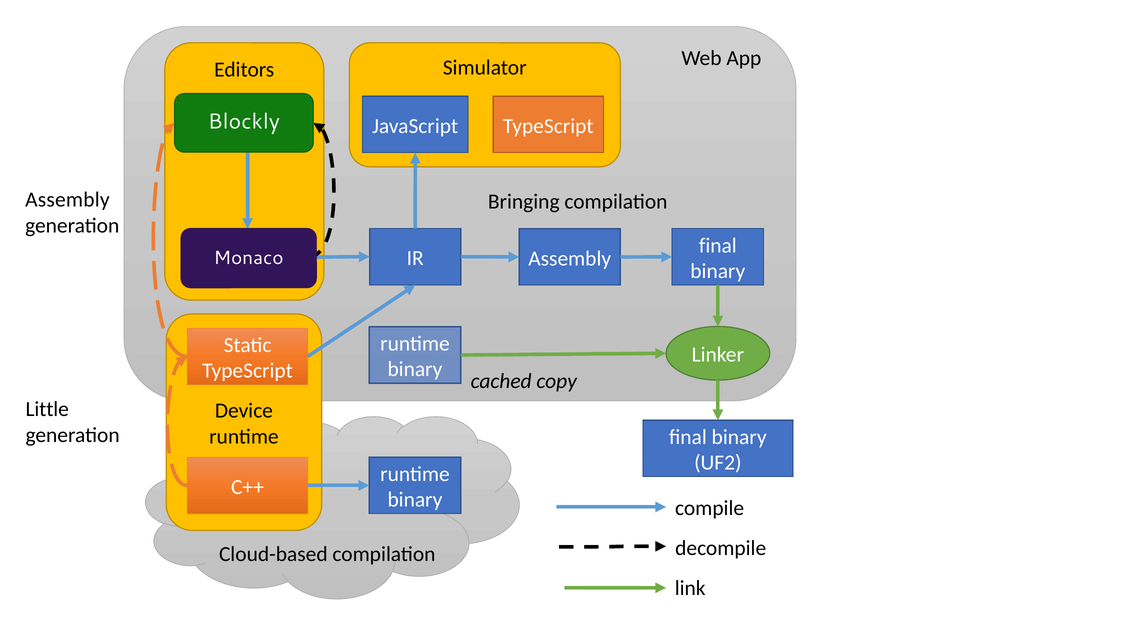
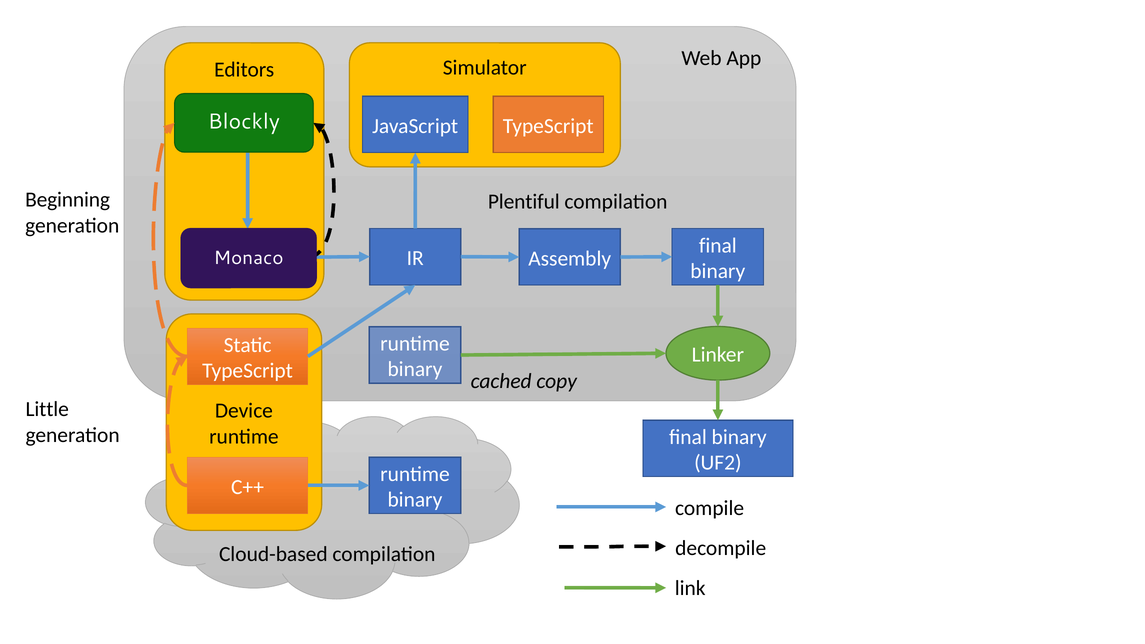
Assembly at (67, 200): Assembly -> Beginning
Bringing: Bringing -> Plentiful
